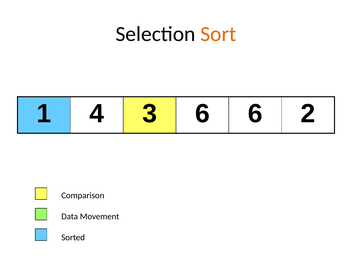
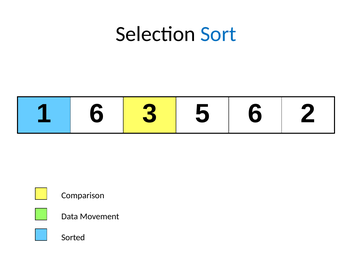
Sort colour: orange -> blue
1 4: 4 -> 6
3 6: 6 -> 5
